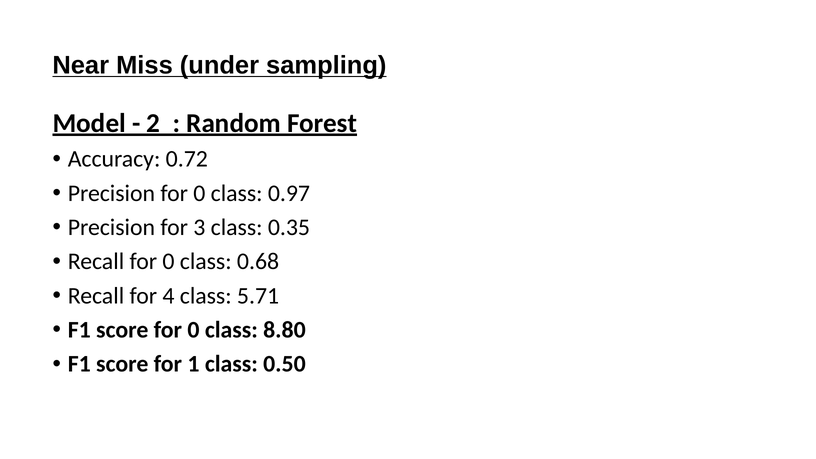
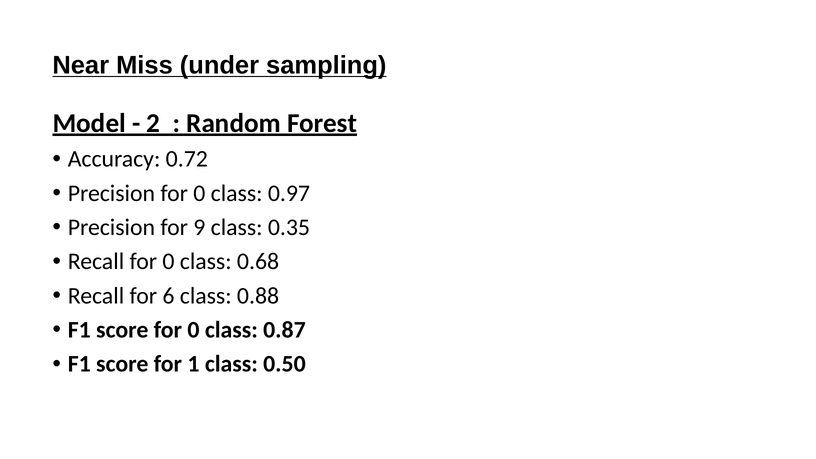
3: 3 -> 9
4: 4 -> 6
5.71: 5.71 -> 0.88
8.80: 8.80 -> 0.87
